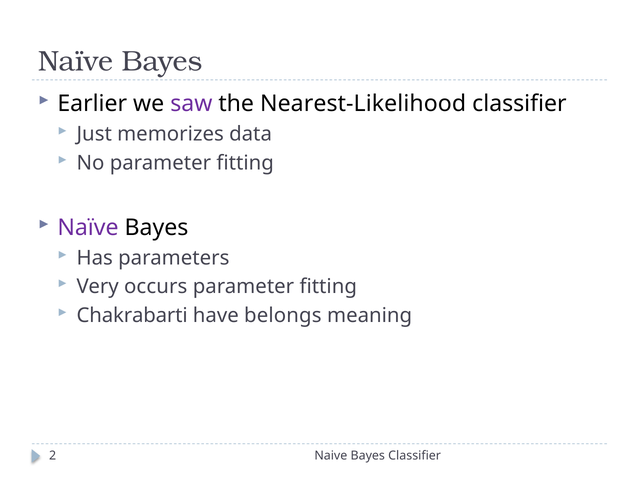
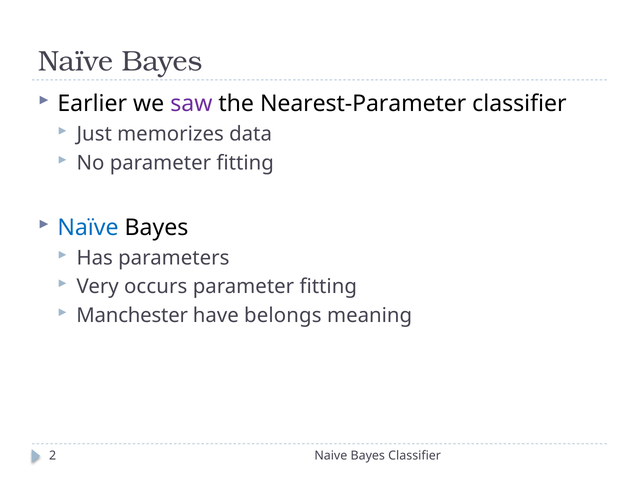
Nearest-Likelihood: Nearest-Likelihood -> Nearest-Parameter
Naïve at (88, 228) colour: purple -> blue
Chakrabarti: Chakrabarti -> Manchester
